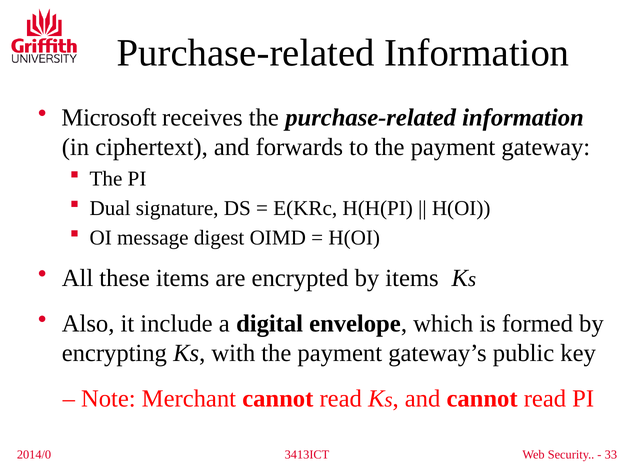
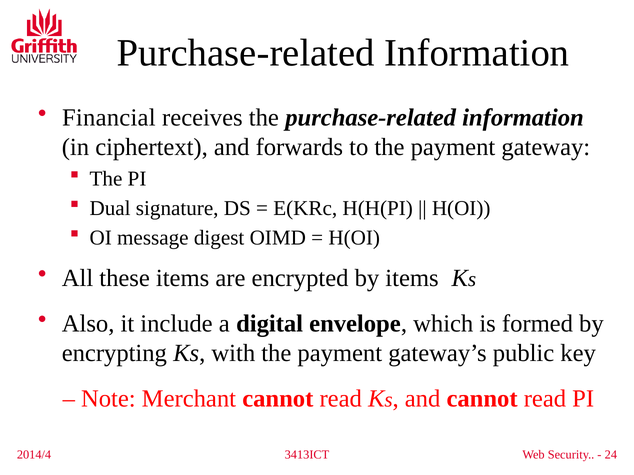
Microsoft: Microsoft -> Financial
2014/0: 2014/0 -> 2014/4
33: 33 -> 24
